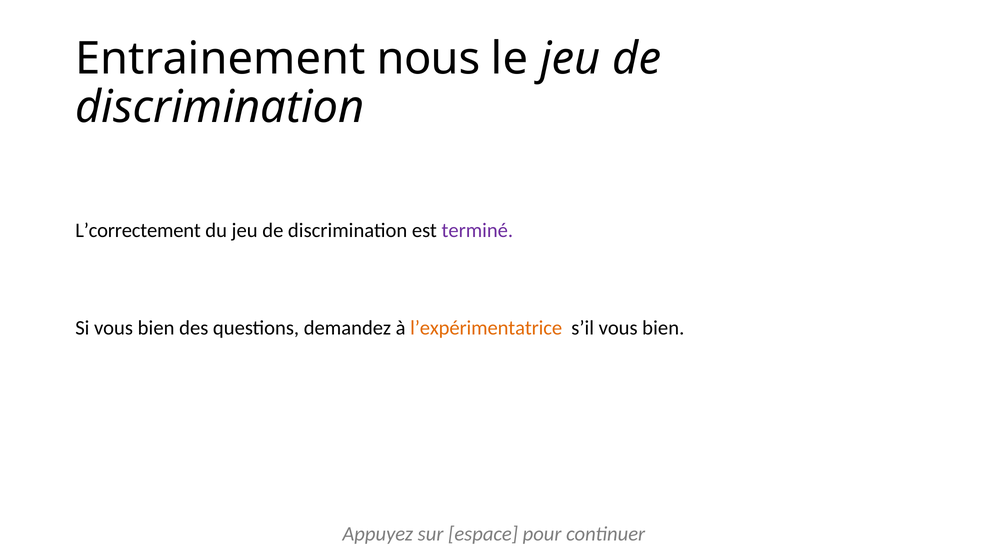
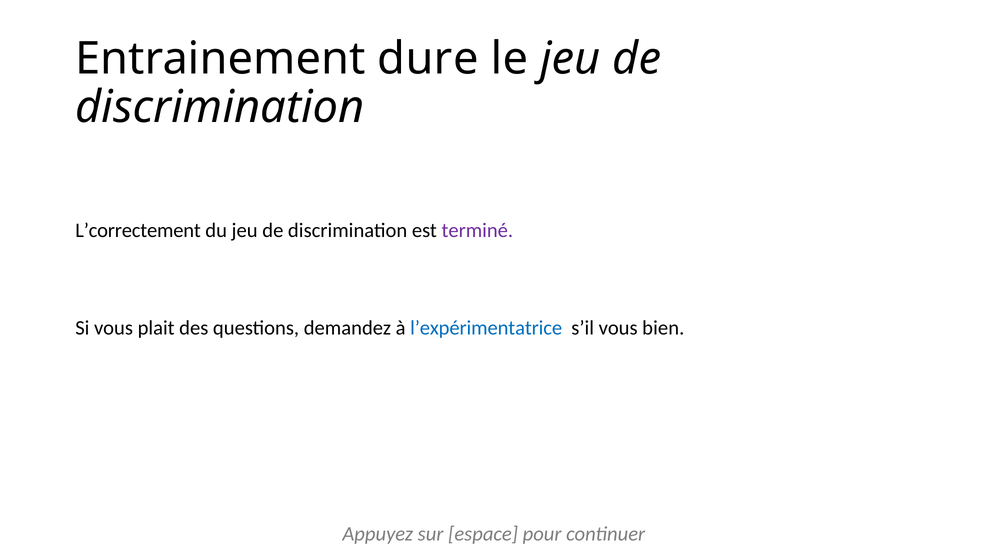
nous: nous -> dure
Si vous bien: bien -> plait
l’expérimentatrice colour: orange -> blue
